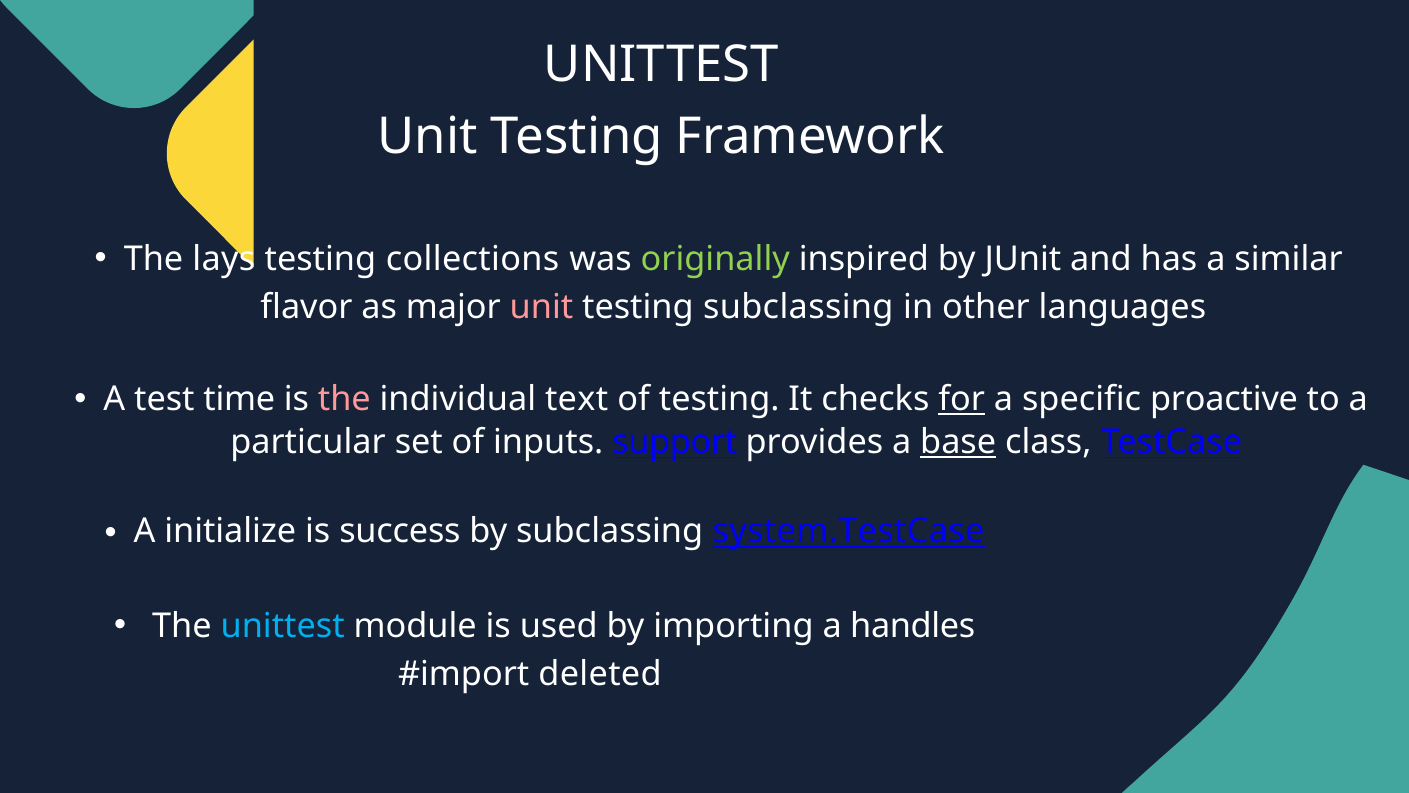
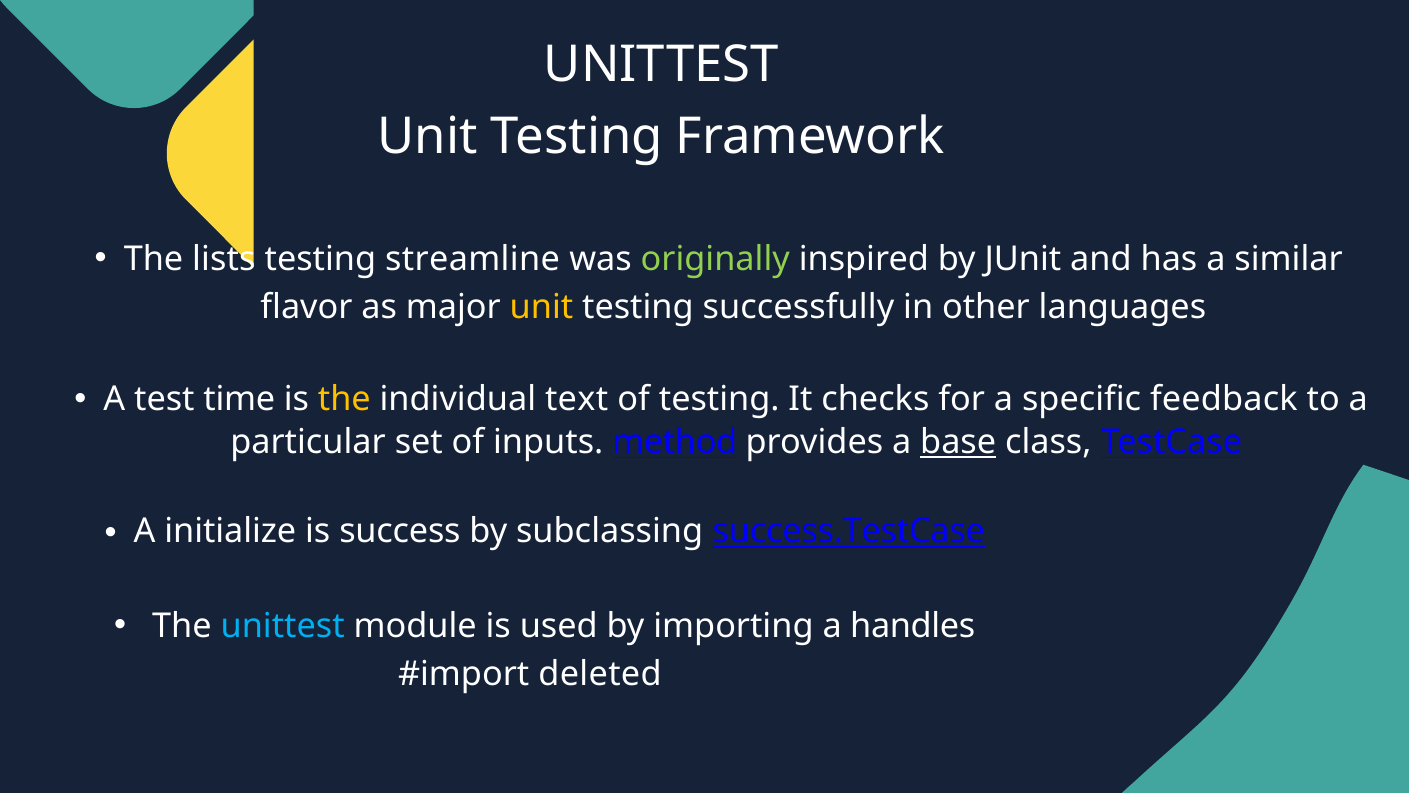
lays: lays -> lists
collections: collections -> streamline
unit at (541, 307) colour: pink -> yellow
testing subclassing: subclassing -> successfully
the at (344, 399) colour: pink -> yellow
for underline: present -> none
proactive: proactive -> feedback
support: support -> method
system.TestCase: system.TestCase -> success.TestCase
